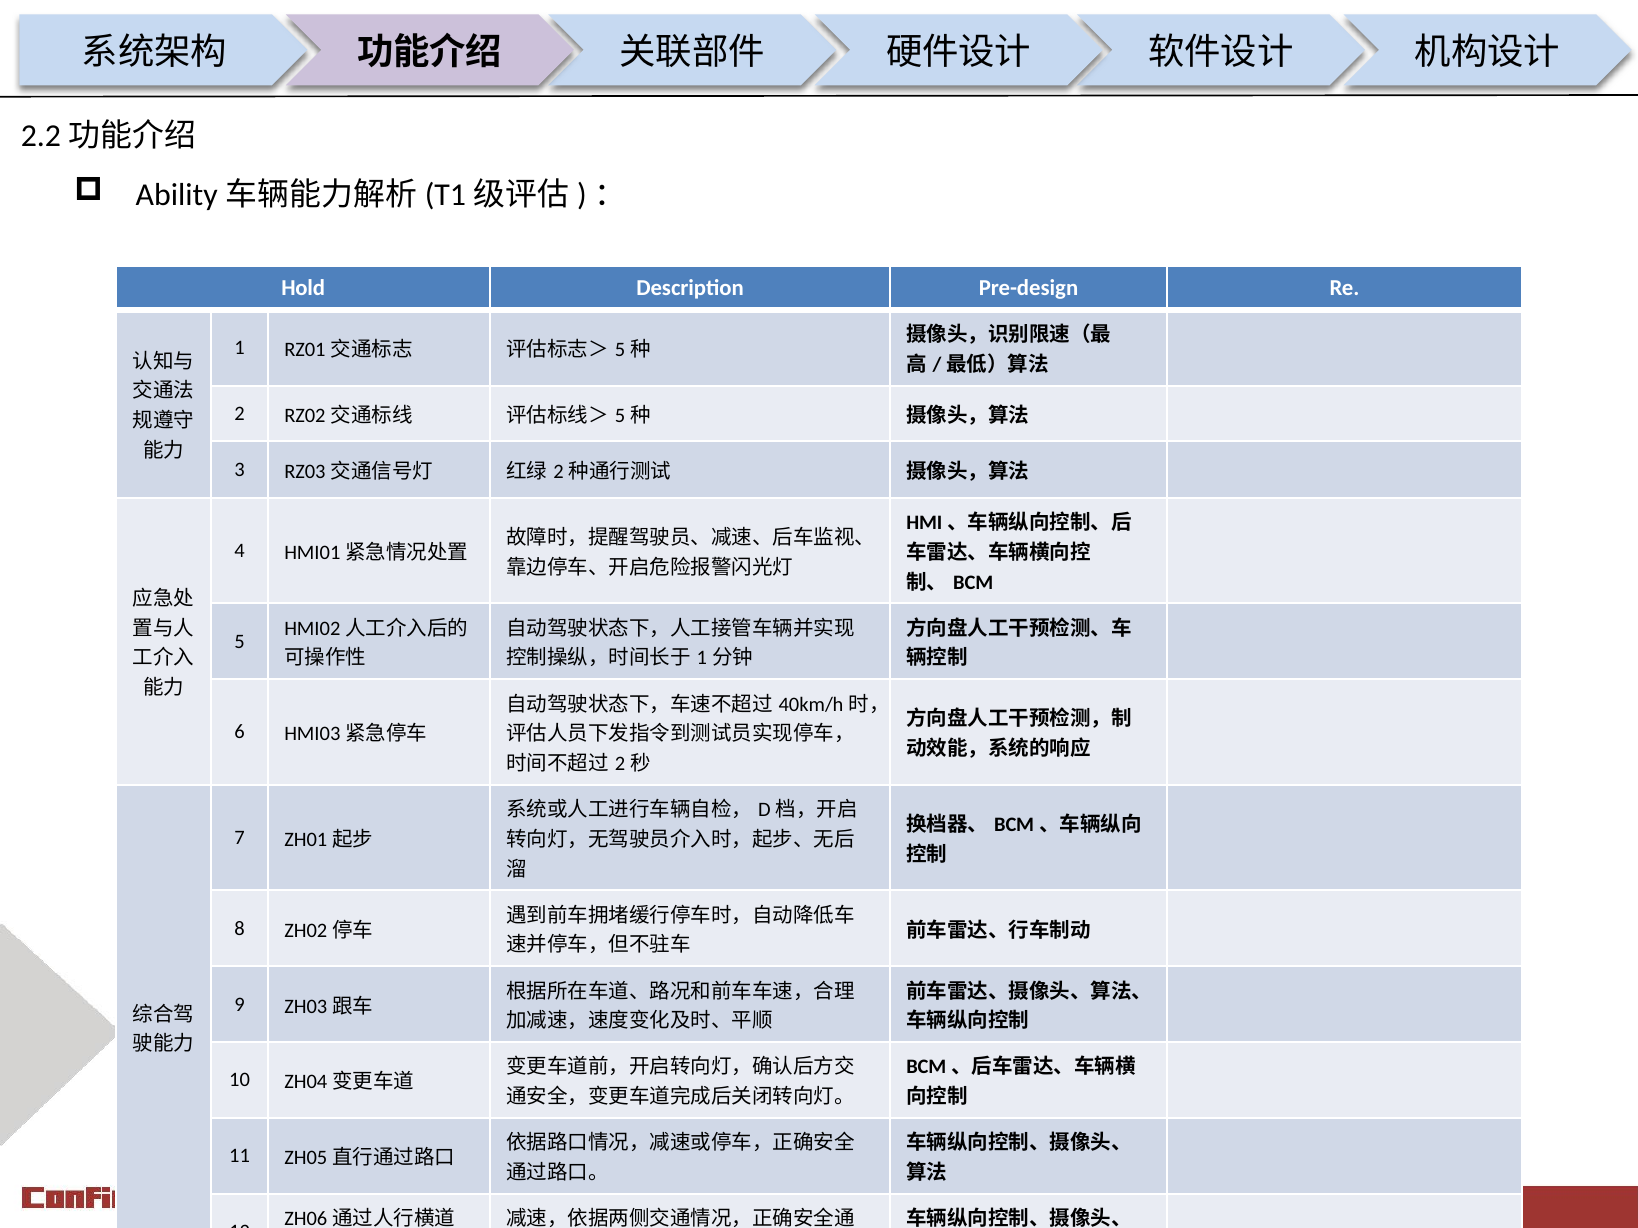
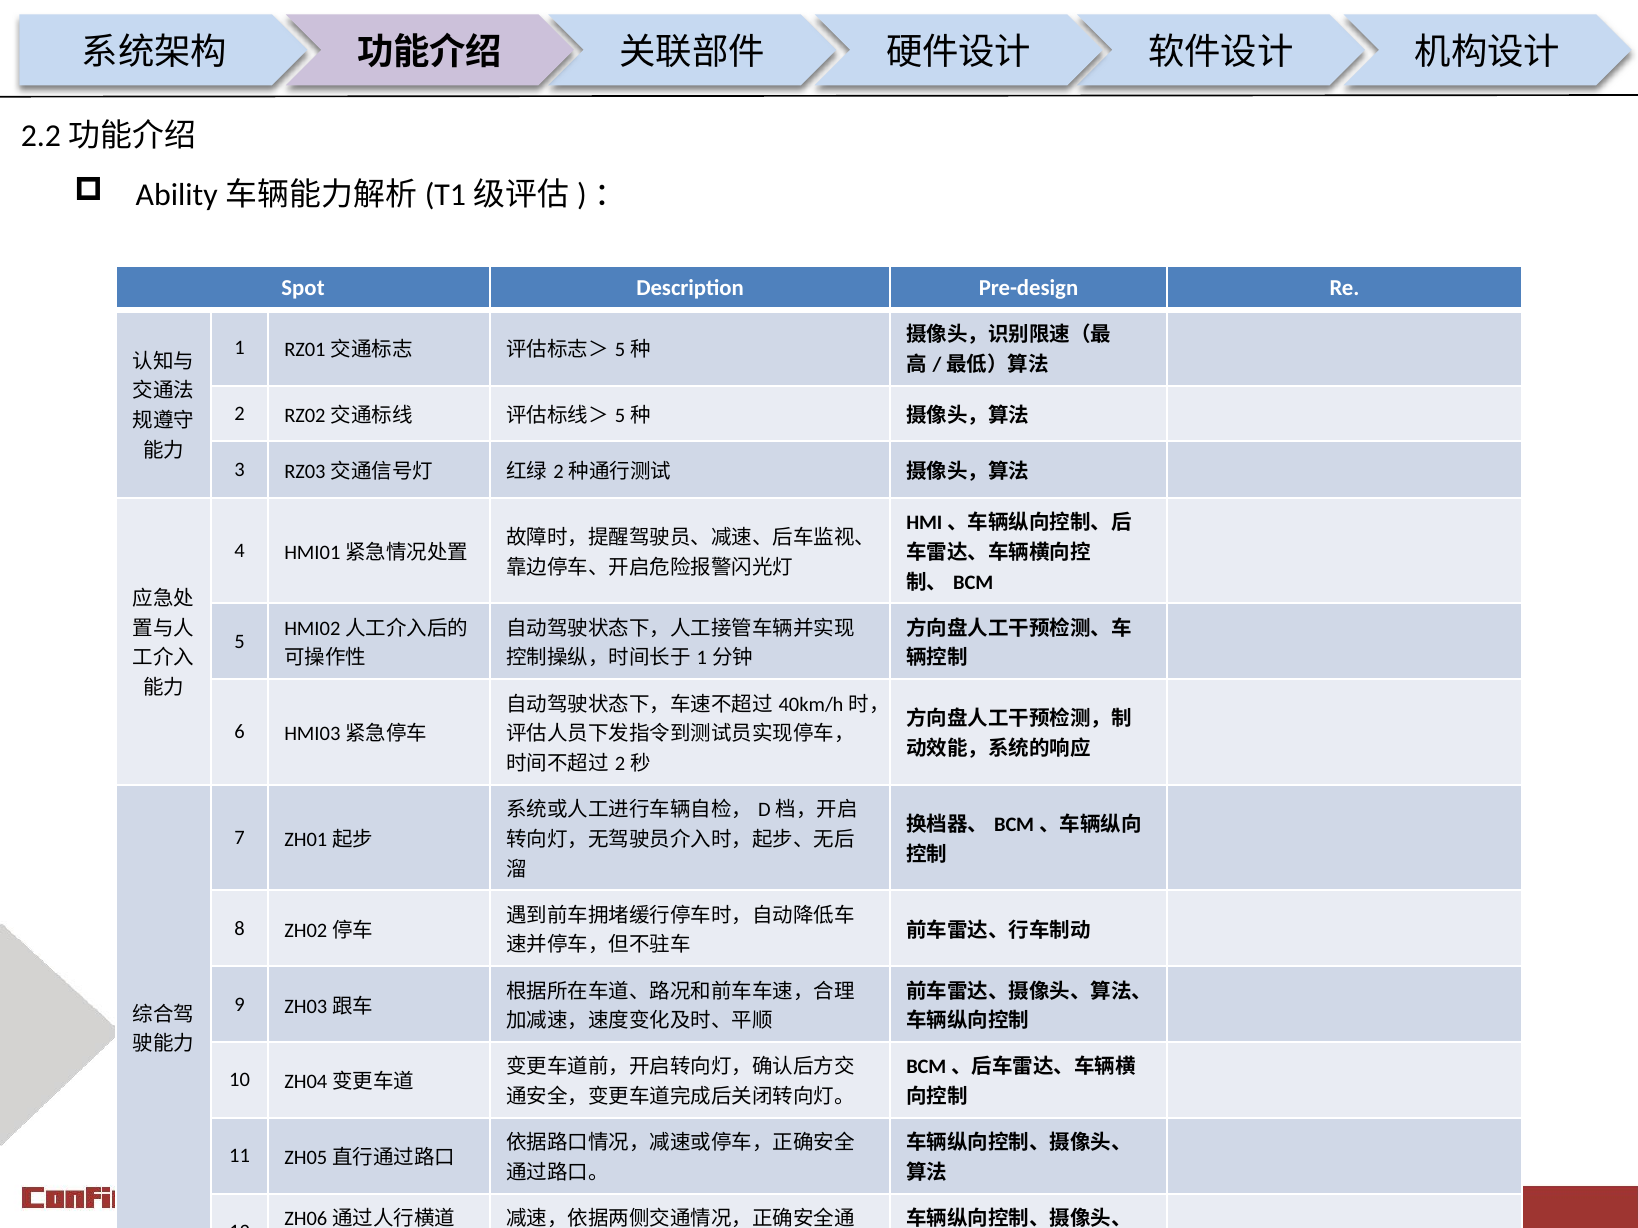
Hold: Hold -> Spot
